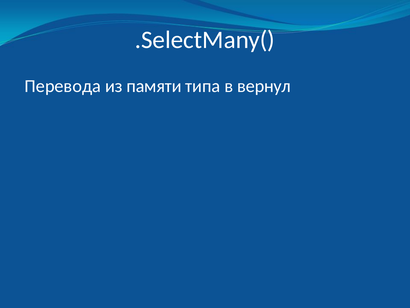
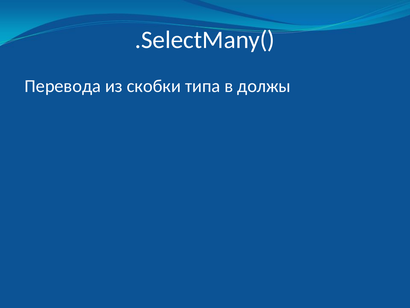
памяти: памяти -> скобки
вернул: вернул -> должы
